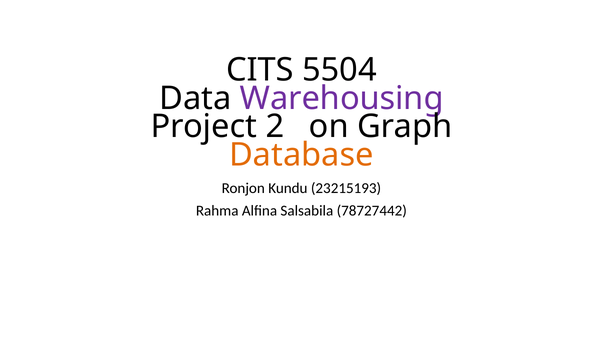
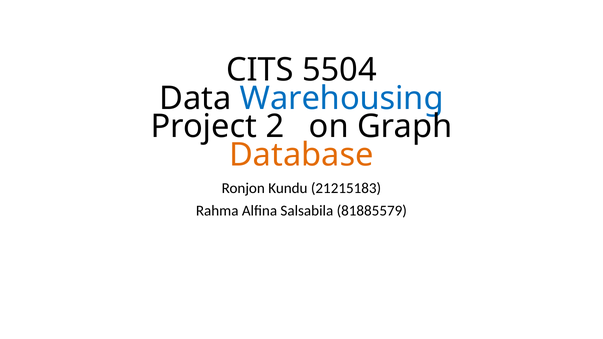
Warehousing colour: purple -> blue
23215193: 23215193 -> 21215183
78727442: 78727442 -> 81885579
